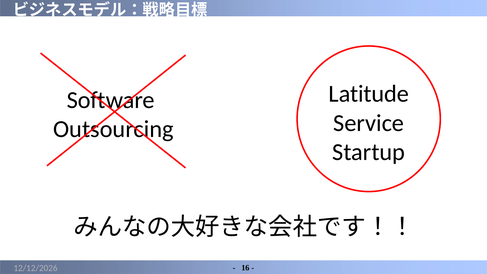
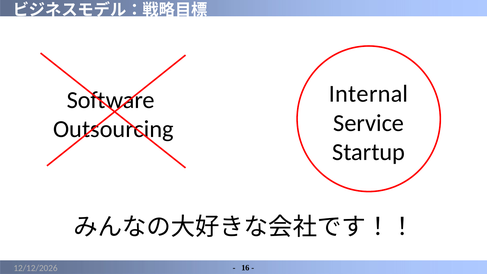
Latitude: Latitude -> Internal
